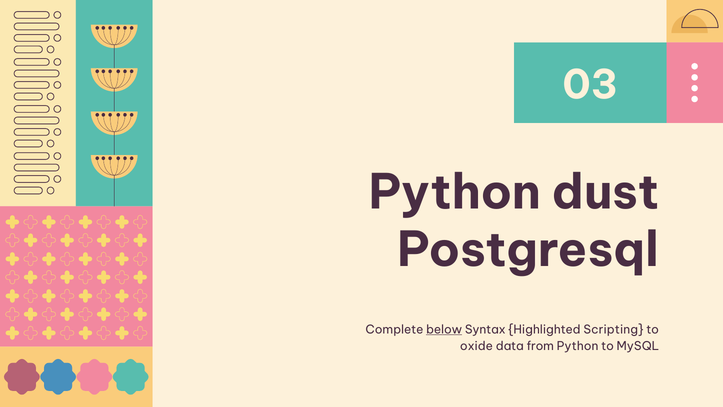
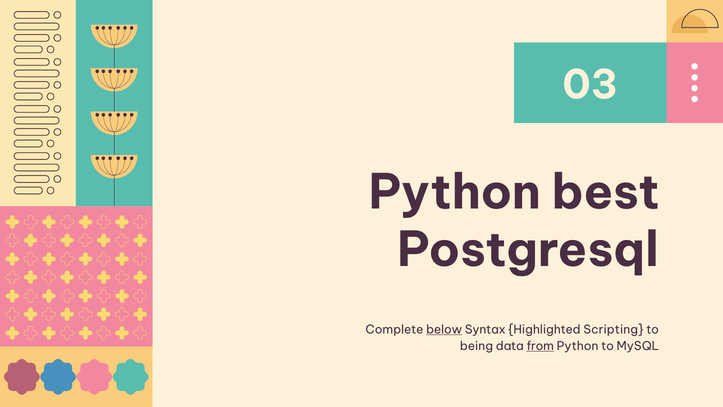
dust: dust -> best
oxide: oxide -> being
from underline: none -> present
